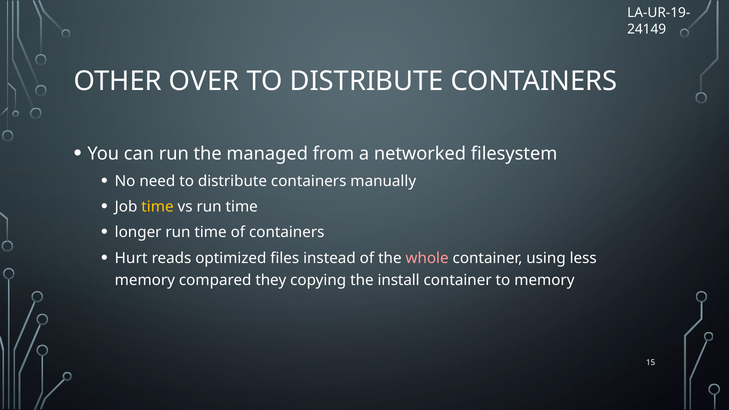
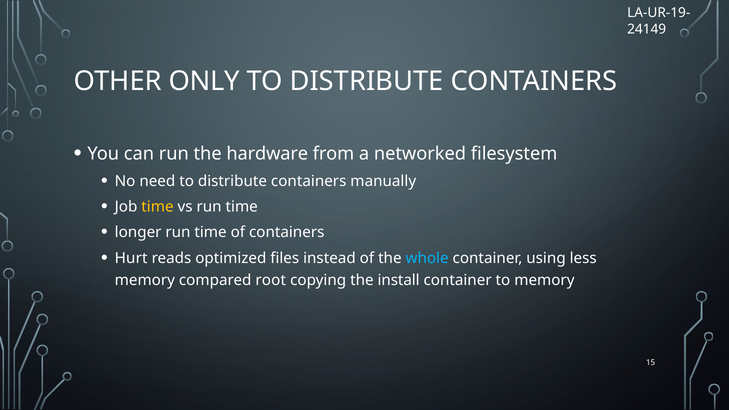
OVER: OVER -> ONLY
managed: managed -> hardware
whole colour: pink -> light blue
they: they -> root
